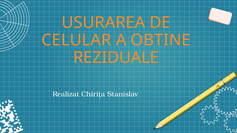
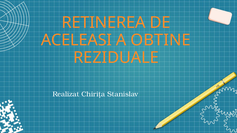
USURAREA: USURAREA -> RETINEREA
CELULAR: CELULAR -> ACELEASI
